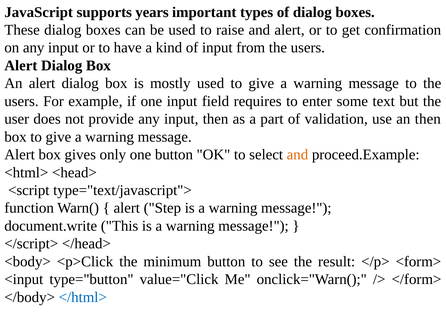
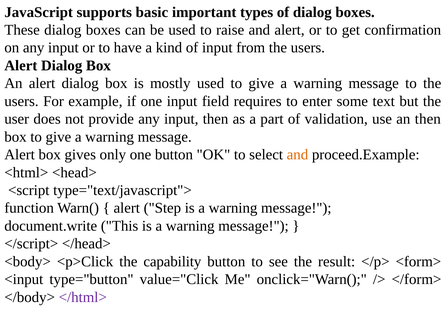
years: years -> basic
minimum: minimum -> capability
</html> colour: blue -> purple
